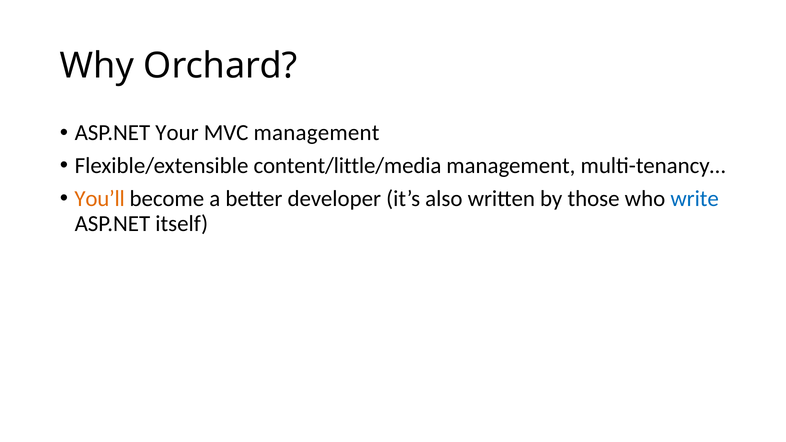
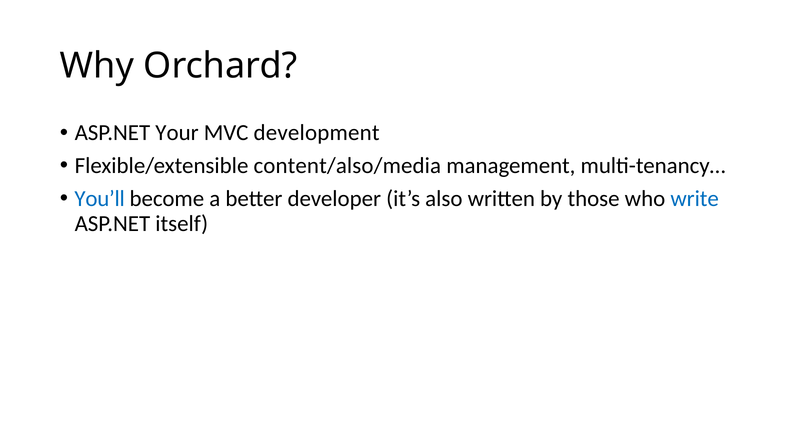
MVC management: management -> development
content/little/media: content/little/media -> content/also/media
You’ll colour: orange -> blue
